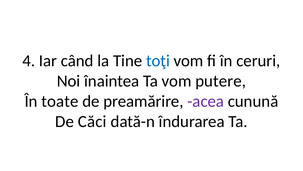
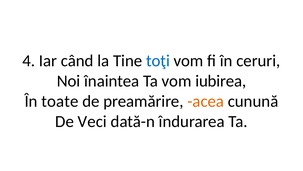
putere: putere -> iubirea
acea colour: purple -> orange
Căci: Căci -> Veci
